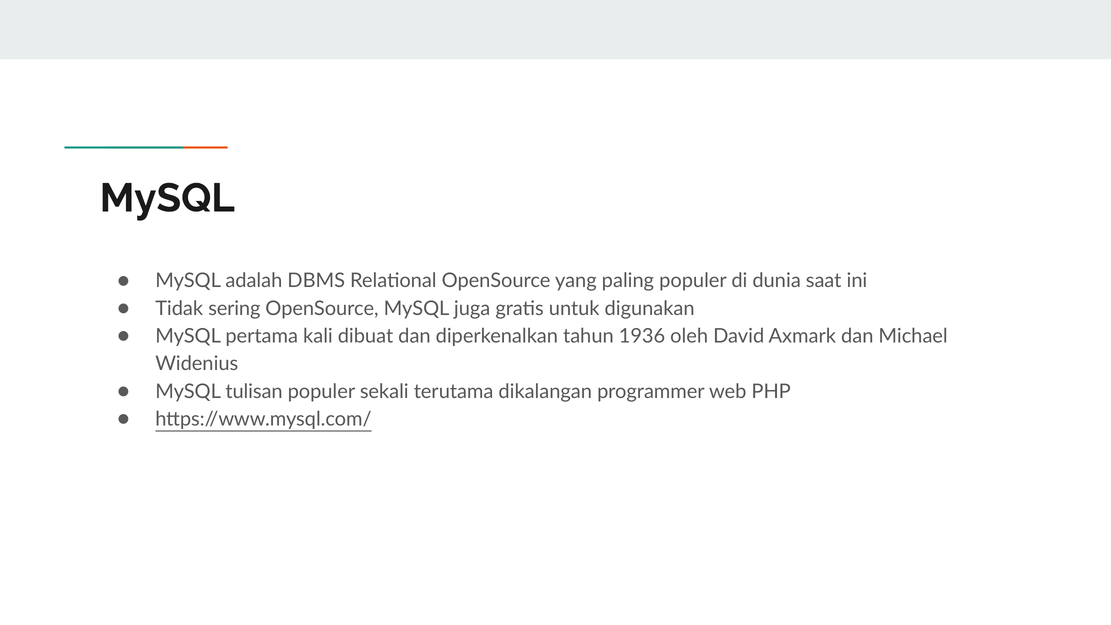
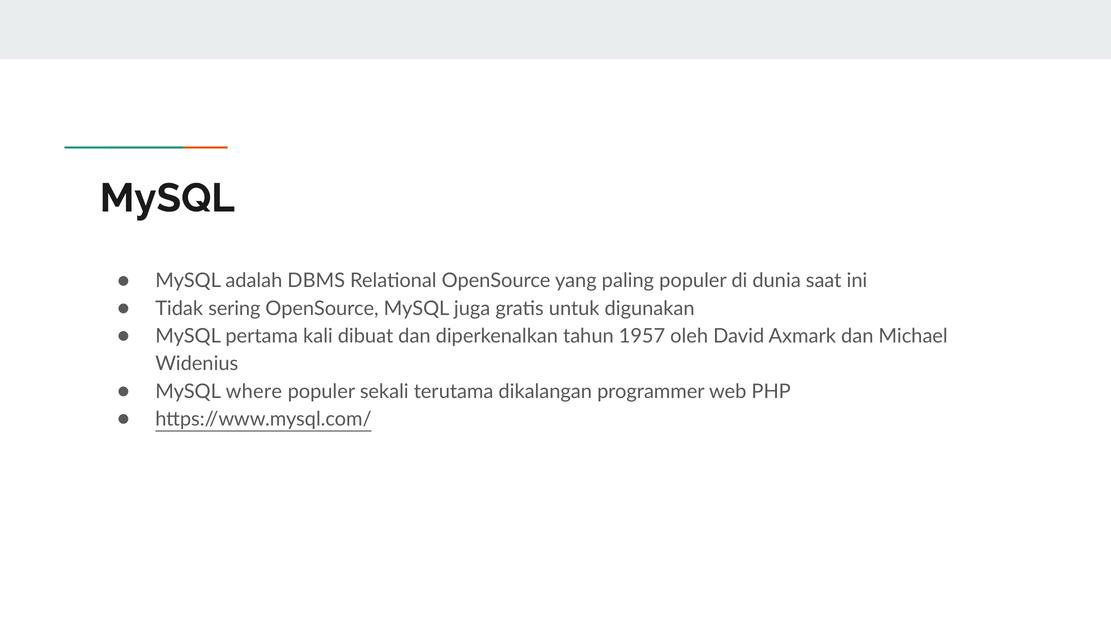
1936: 1936 -> 1957
tulisan: tulisan -> where
